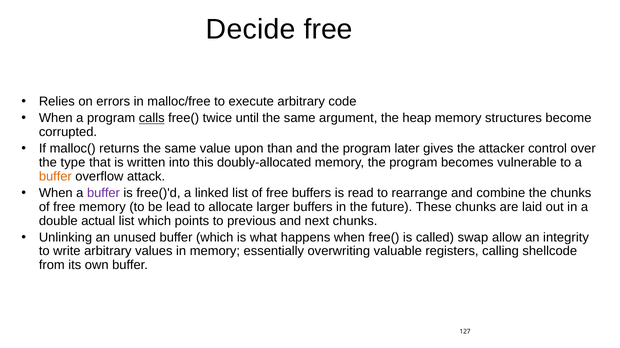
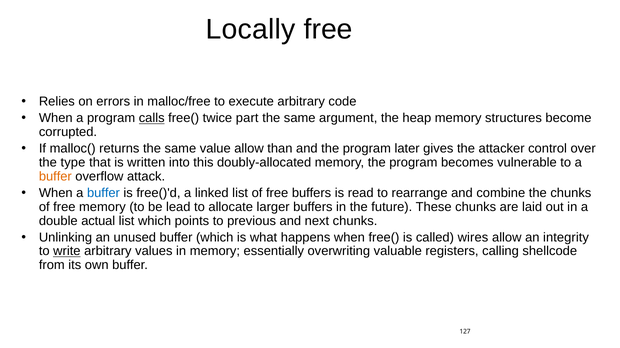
Decide: Decide -> Locally
until: until -> part
value upon: upon -> allow
buffer at (103, 193) colour: purple -> blue
swap: swap -> wires
write underline: none -> present
